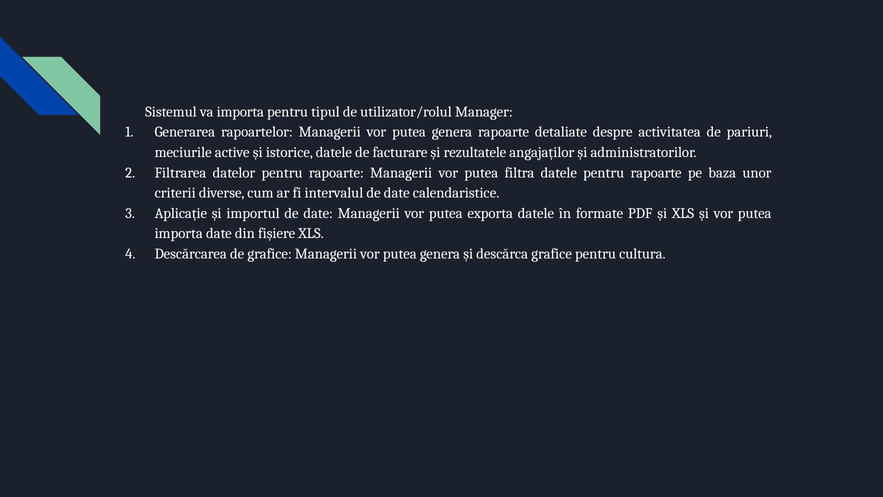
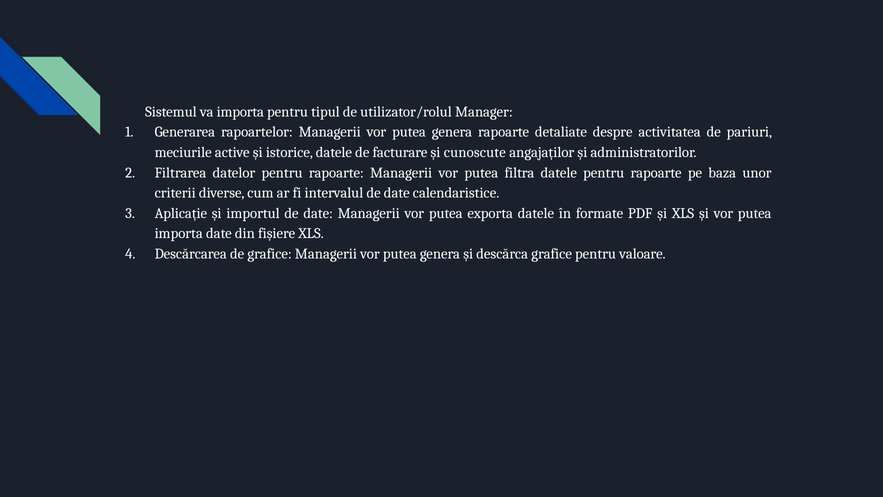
rezultatele: rezultatele -> cunoscute
cultura: cultura -> valoare
